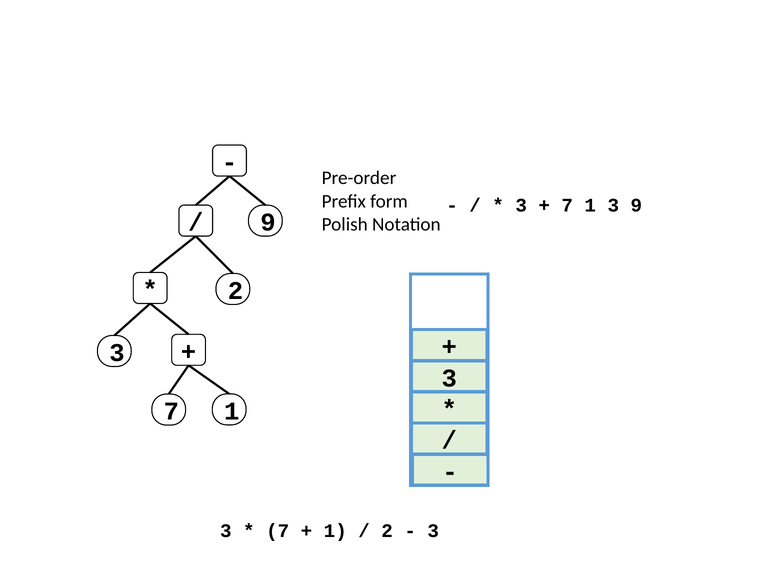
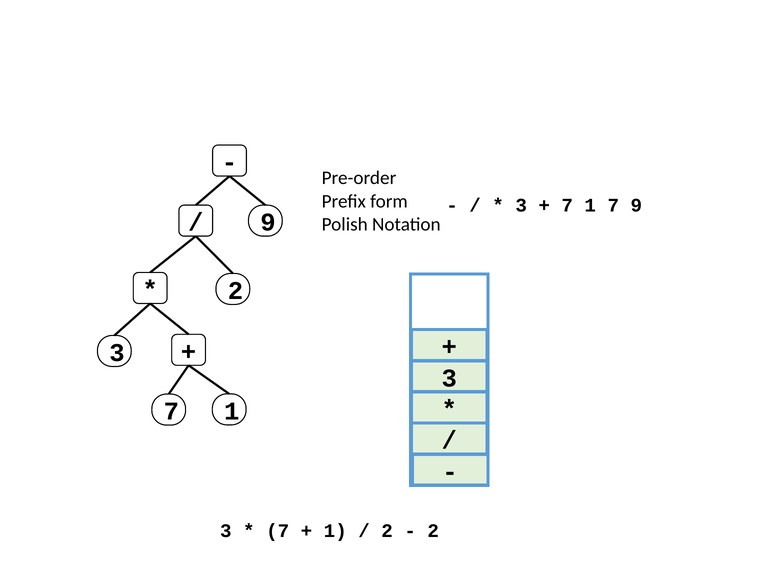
1 3: 3 -> 7
3 at (433, 531): 3 -> 2
